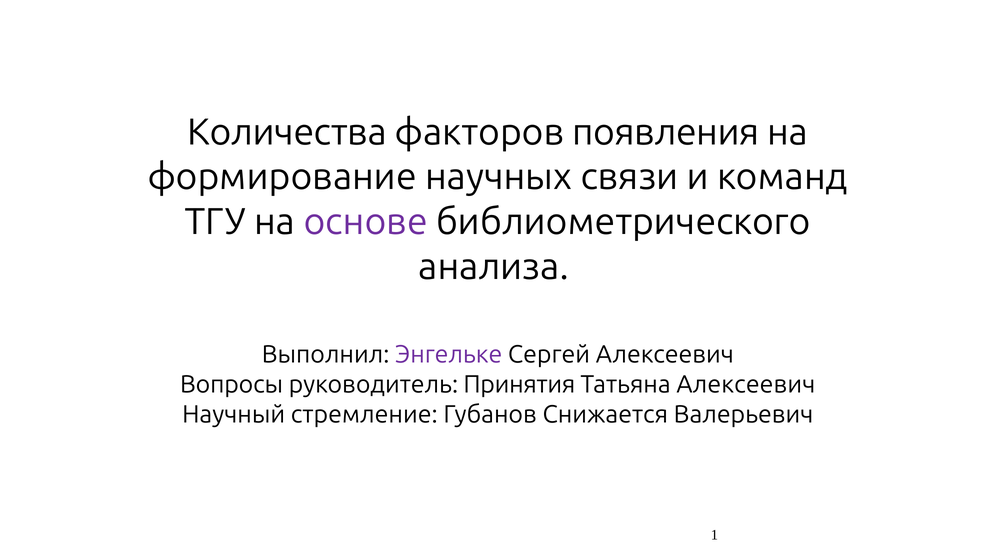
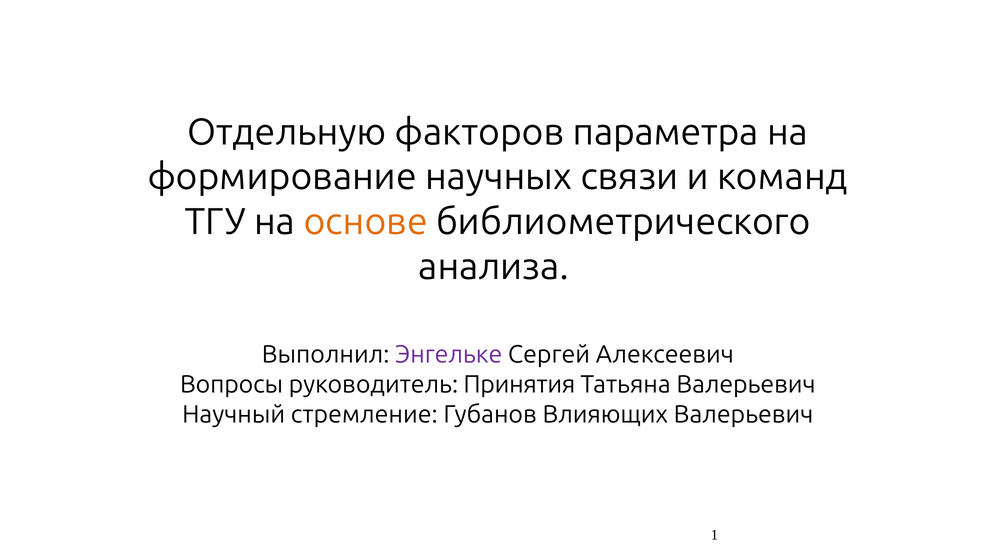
Количества: Количества -> Отдельную
появления: появления -> параметра
основе colour: purple -> orange
Татьяна Алексеевич: Алексеевич -> Валерьевич
Снижается: Снижается -> Влияющих
